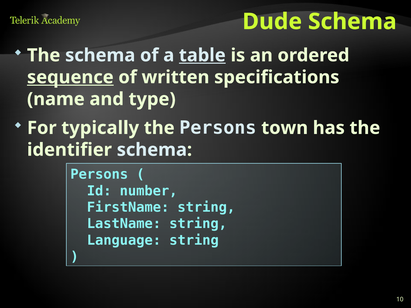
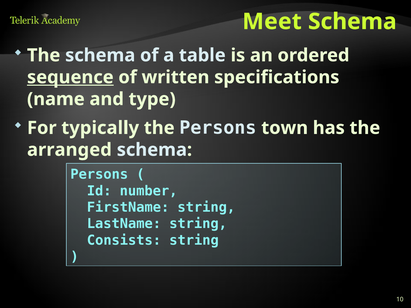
Dude: Dude -> Meet
table underline: present -> none
identifier: identifier -> arranged
Language: Language -> Consists
